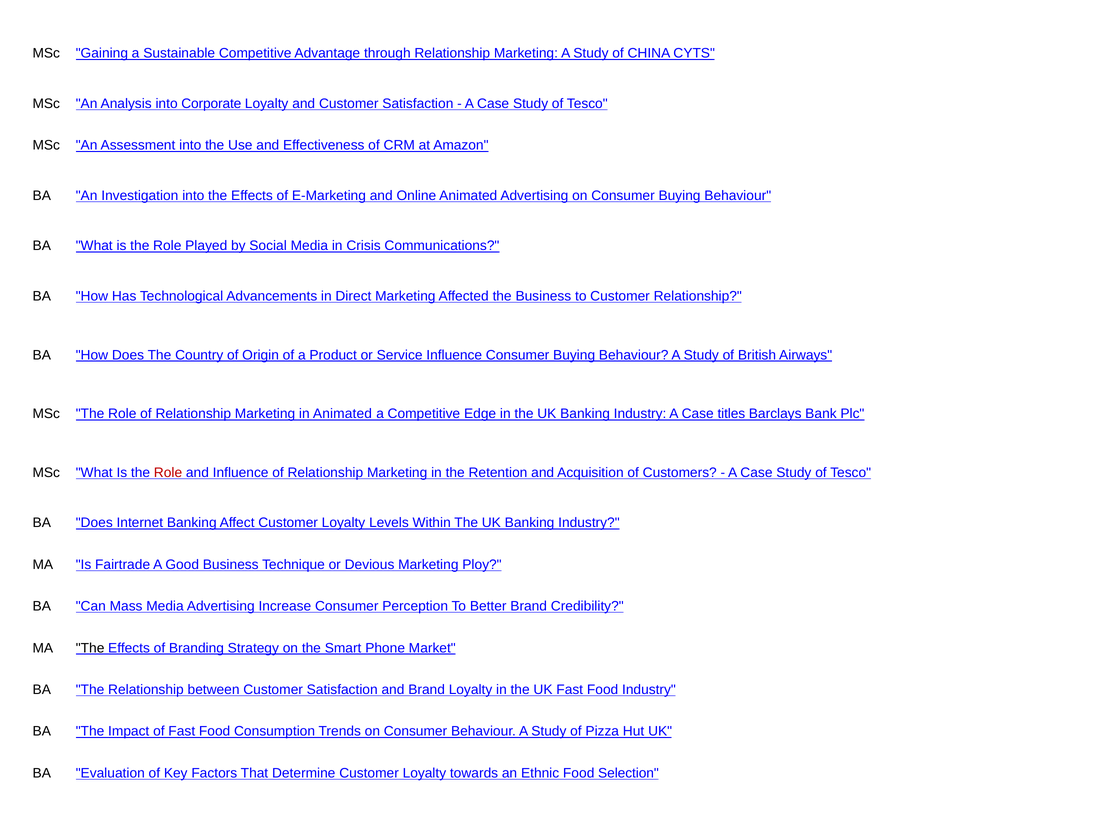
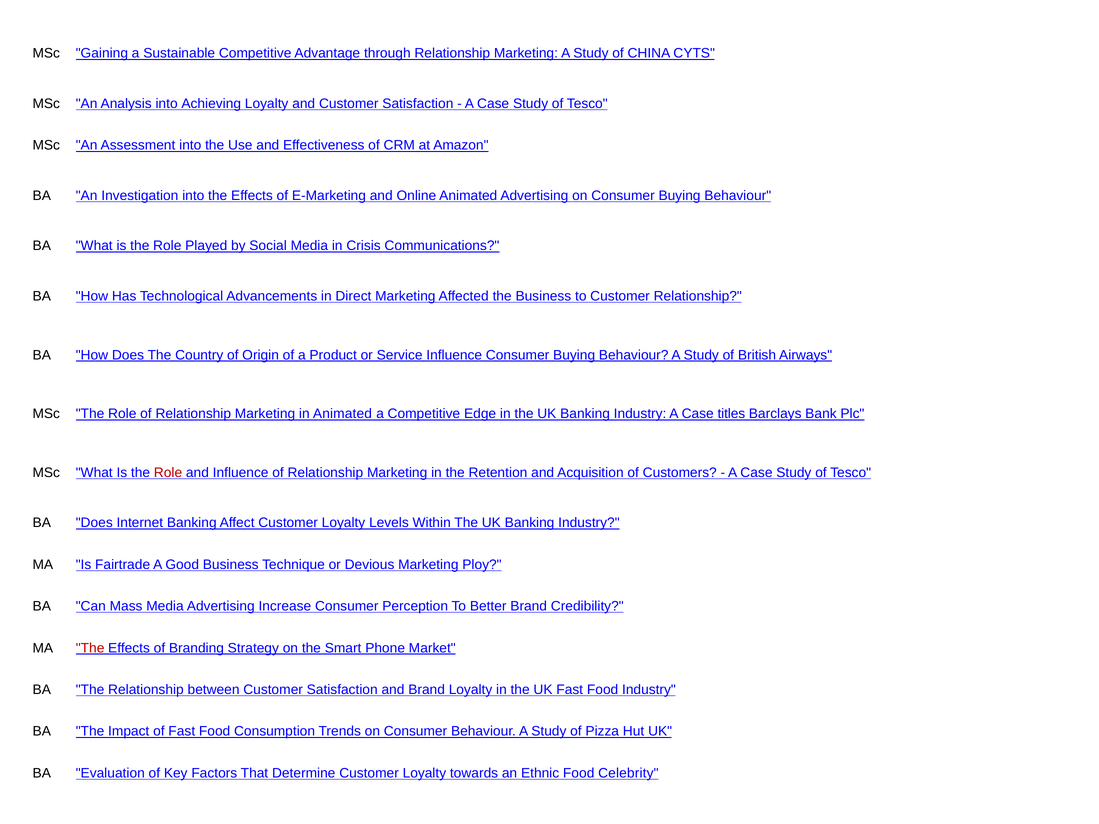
Corporate: Corporate -> Achieving
The at (90, 648) colour: black -> red
Selection: Selection -> Celebrity
